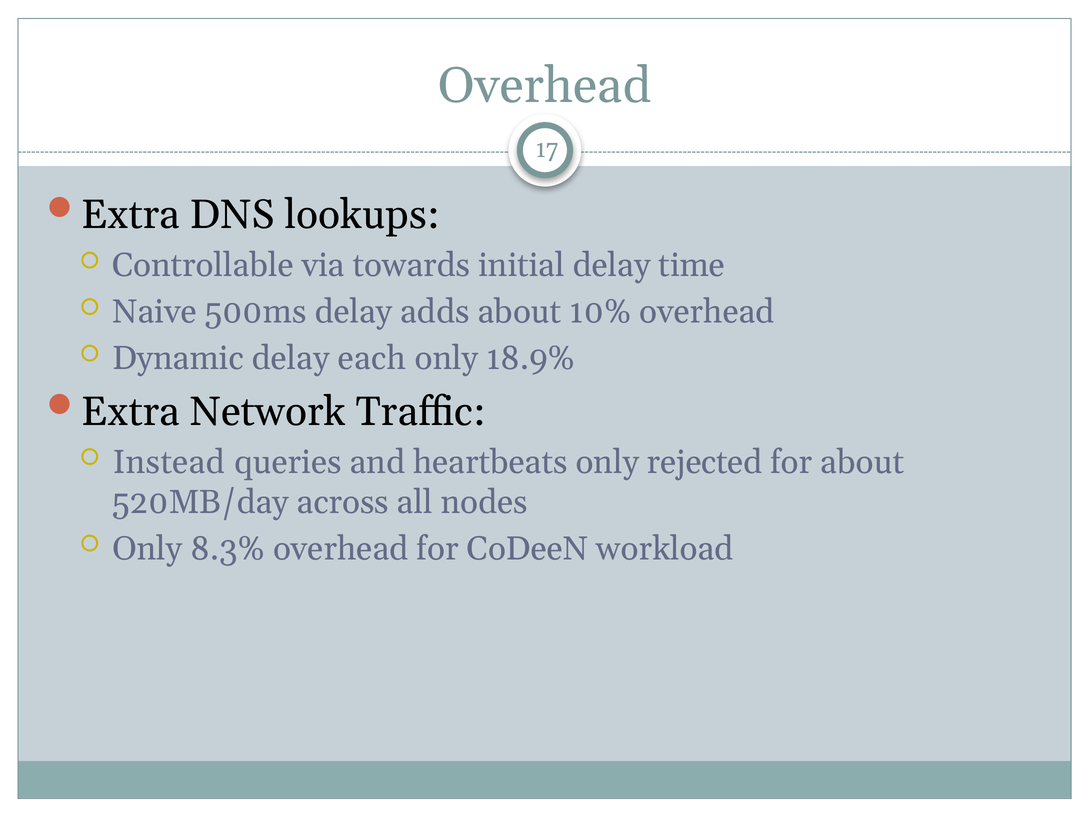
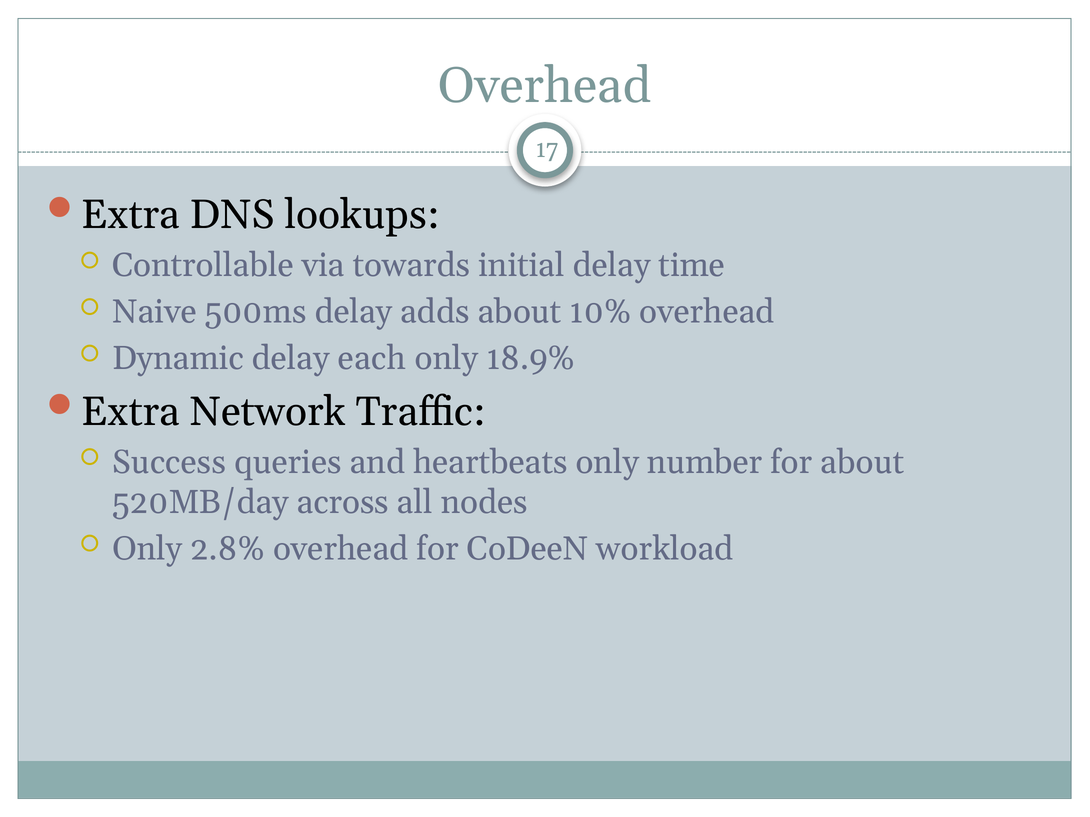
Instead: Instead -> Success
rejected: rejected -> number
8.3%: 8.3% -> 2.8%
